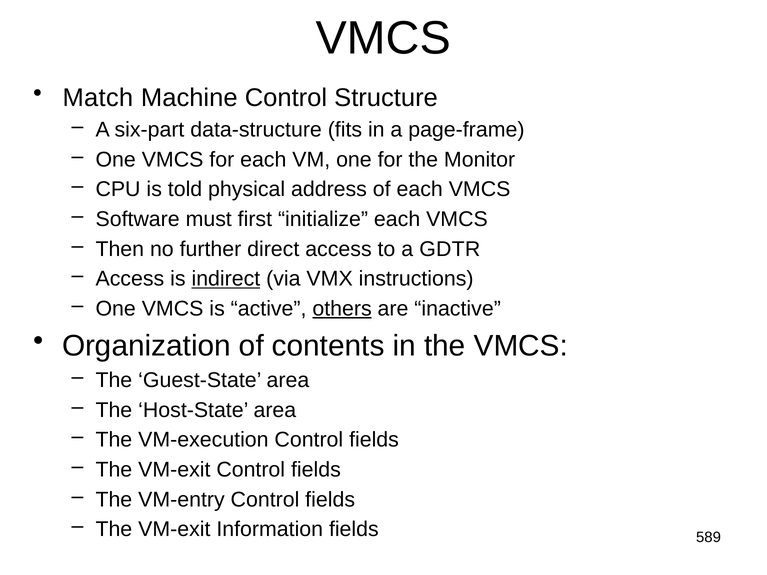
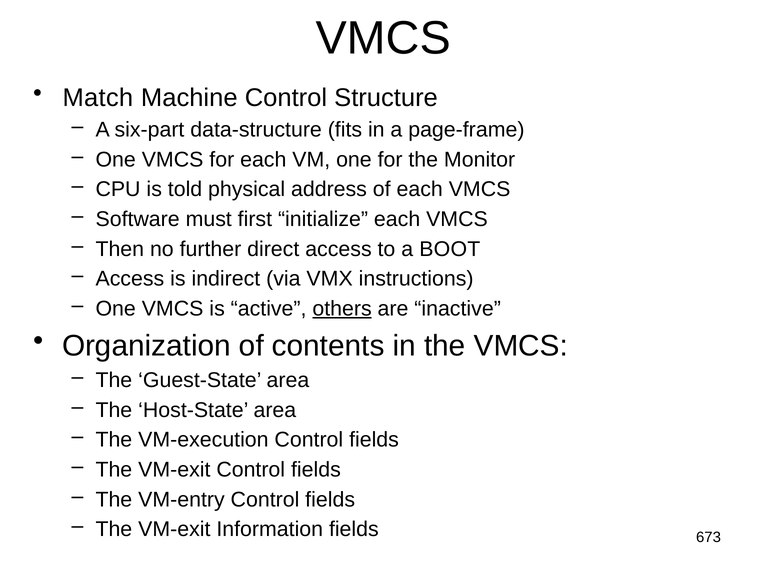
GDTR: GDTR -> BOOT
indirect underline: present -> none
589: 589 -> 673
